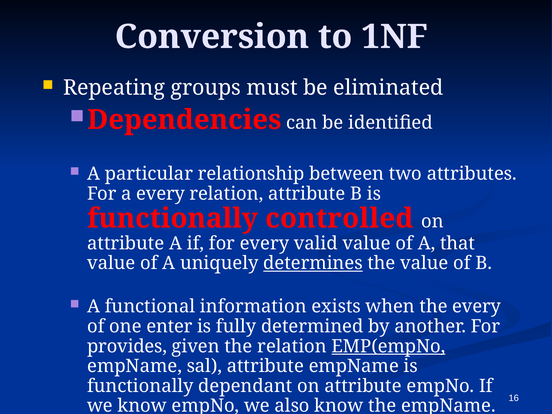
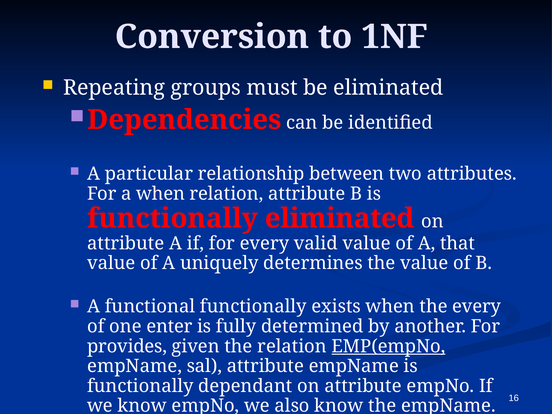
a every: every -> when
functionally controlled: controlled -> eliminated
determines underline: present -> none
functional information: information -> functionally
